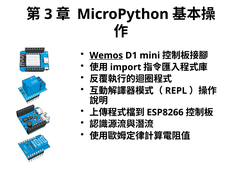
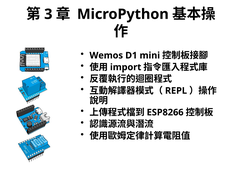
Wemos underline: present -> none
